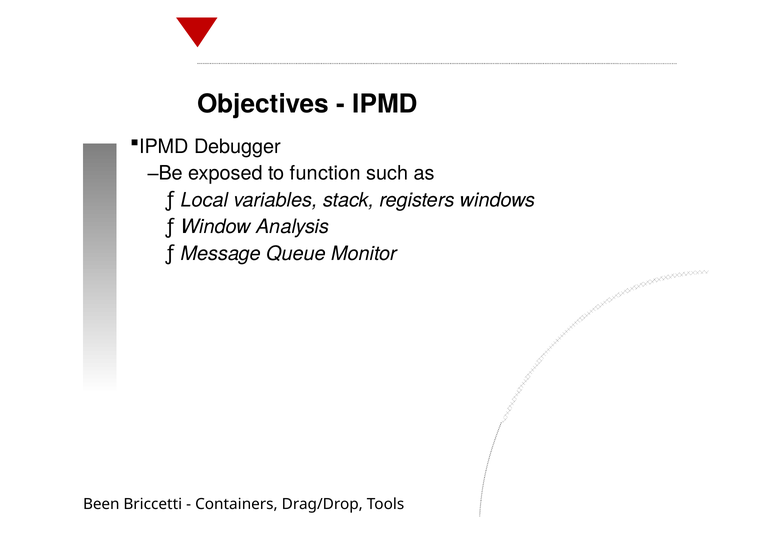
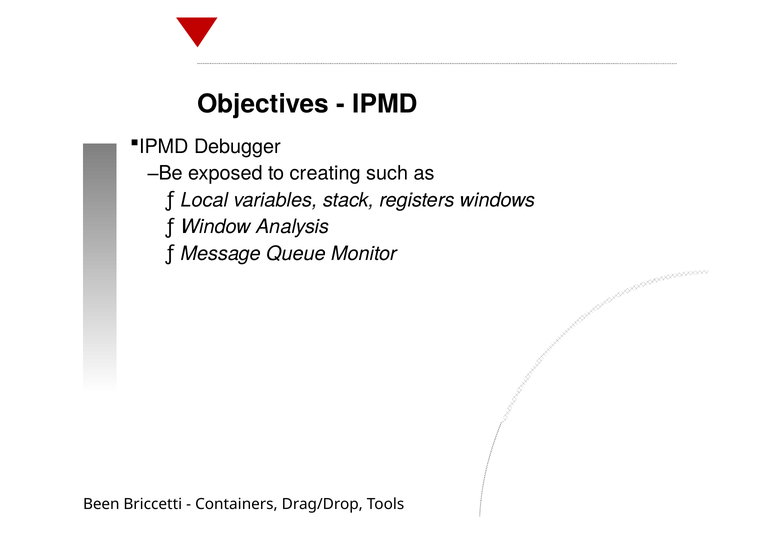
function: function -> creating
